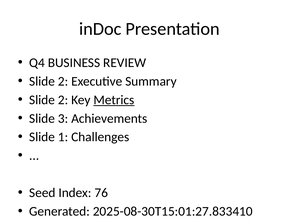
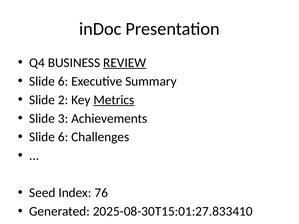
REVIEW underline: none -> present
2 at (63, 81): 2 -> 6
1 at (63, 137): 1 -> 6
